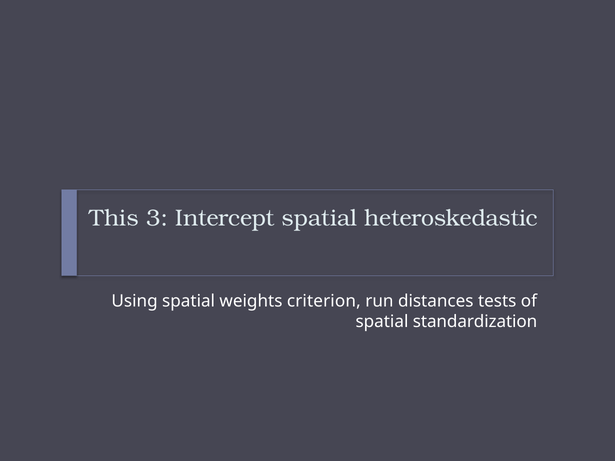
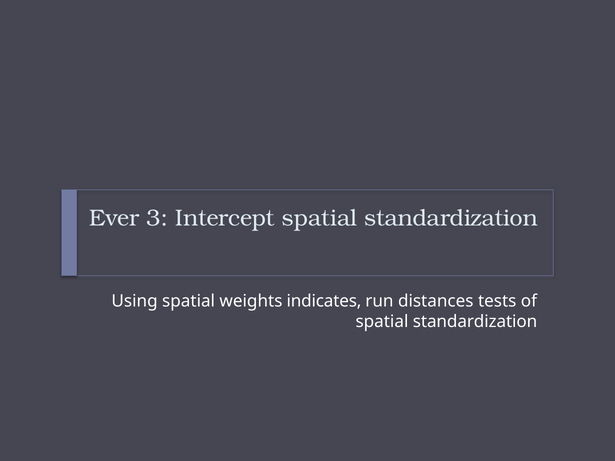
This: This -> Ever
heteroskedastic at (451, 218): heteroskedastic -> standardization
criterion: criterion -> indicates
